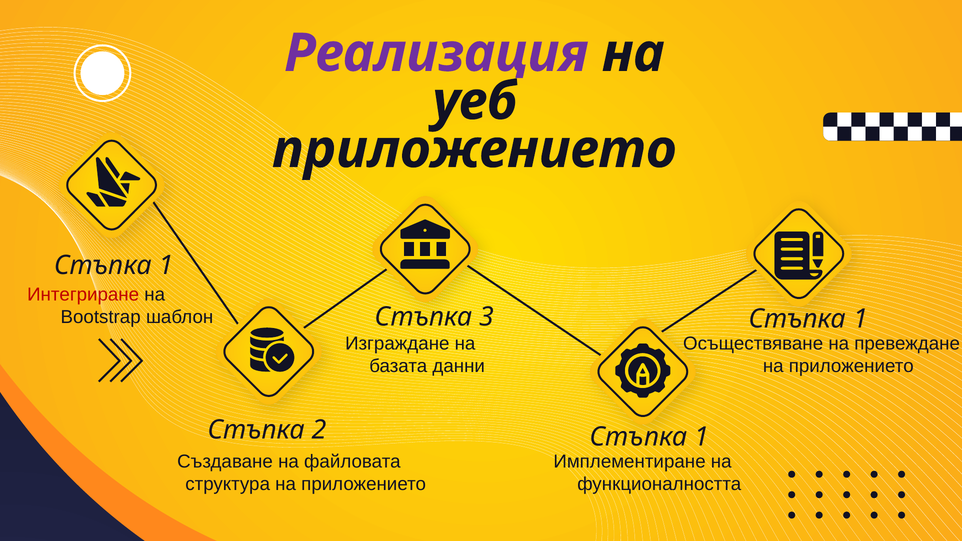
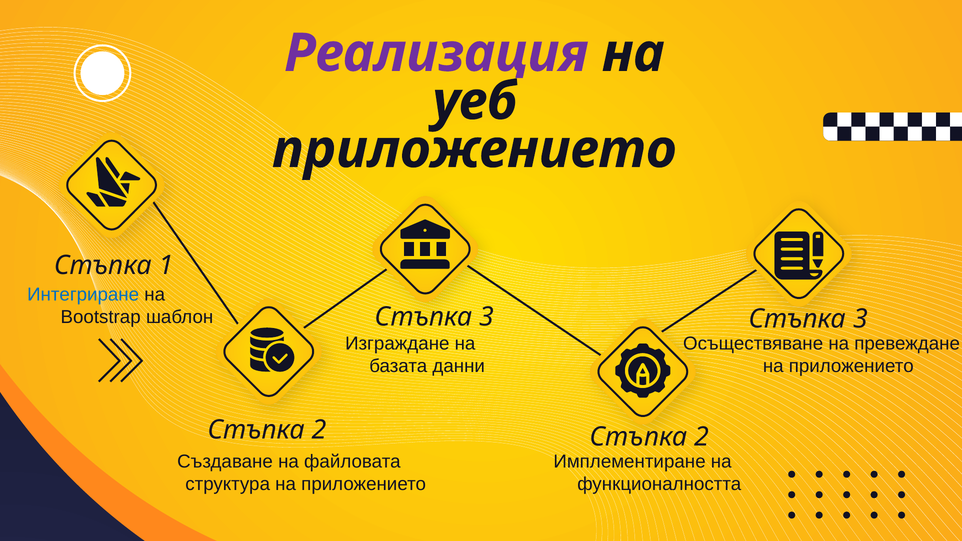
Интегриране colour: red -> blue
1 at (860, 319): 1 -> 3
1 at (702, 437): 1 -> 2
